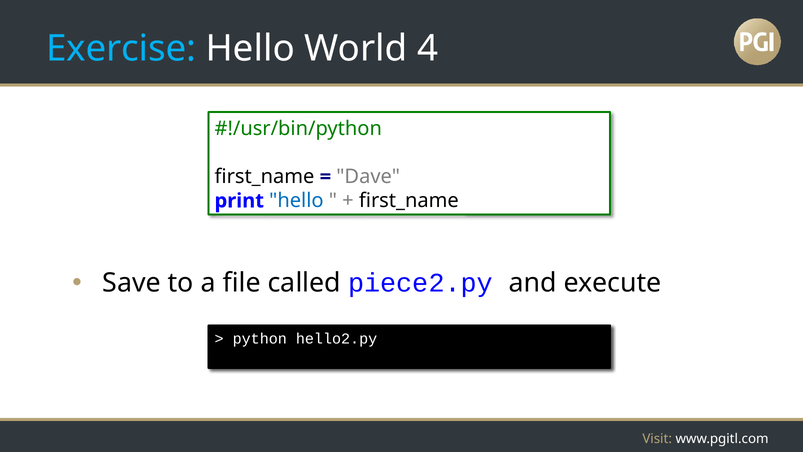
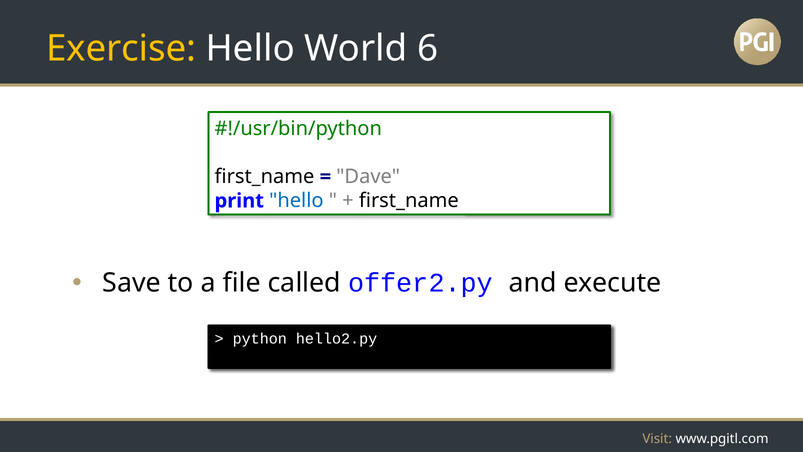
Exercise colour: light blue -> yellow
4: 4 -> 6
piece2.py: piece2.py -> offer2.py
